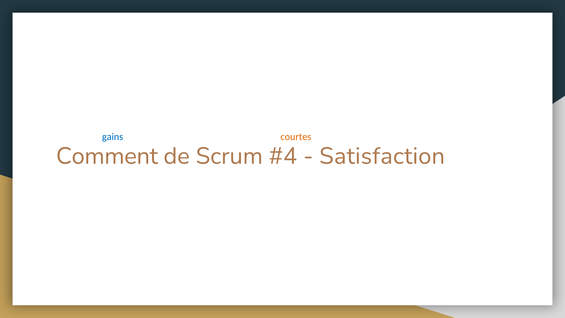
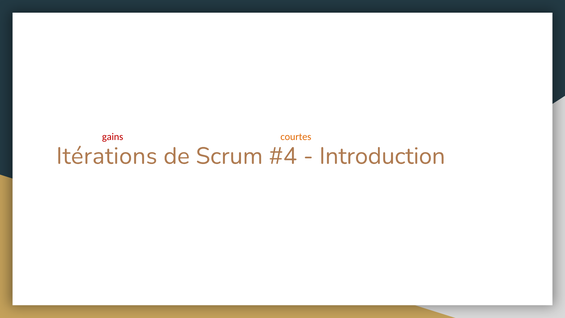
gains colour: blue -> red
Comment at (107, 156): Comment -> Itérations
Satisfaction: Satisfaction -> Introduction
